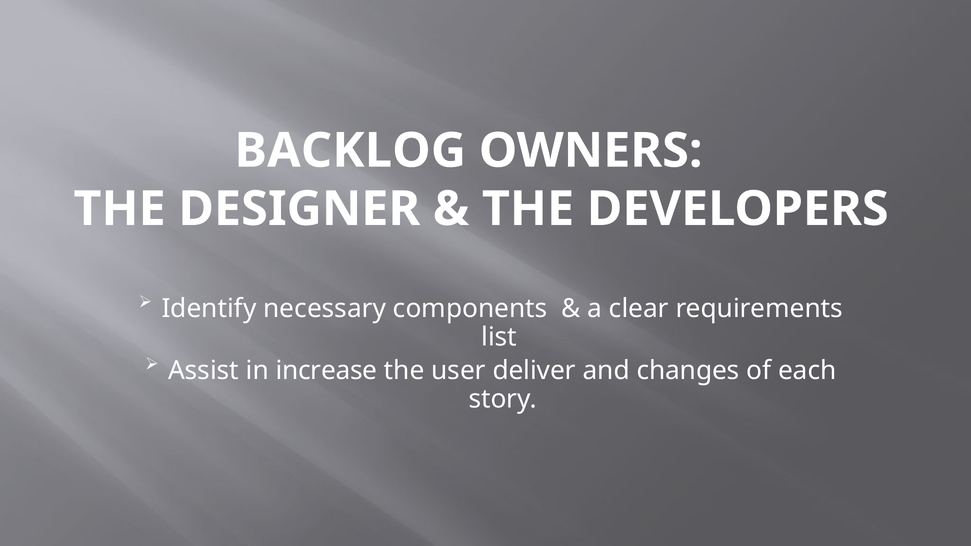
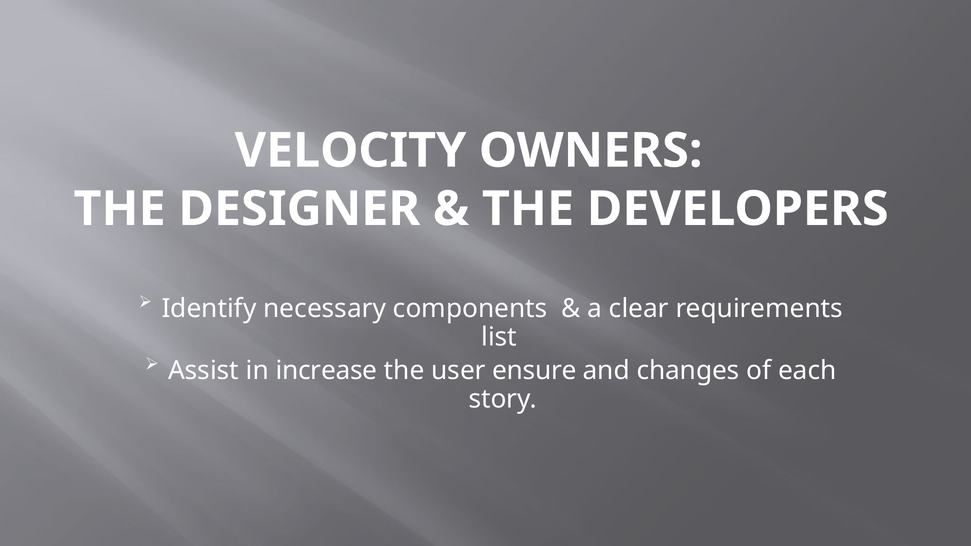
BACKLOG: BACKLOG -> VELOCITY
deliver: deliver -> ensure
